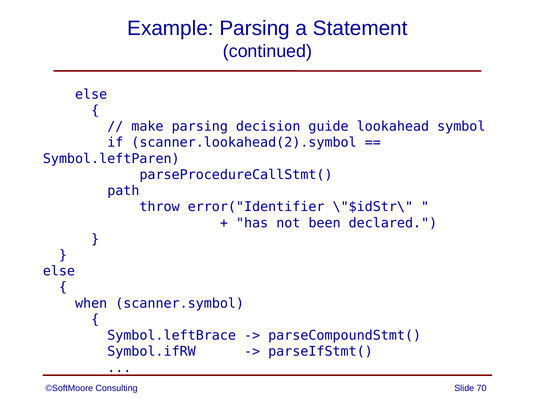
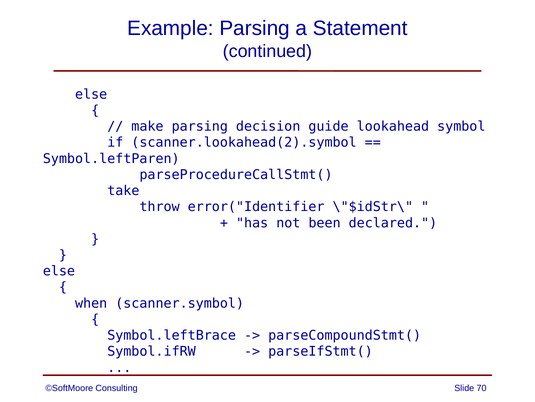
path: path -> take
